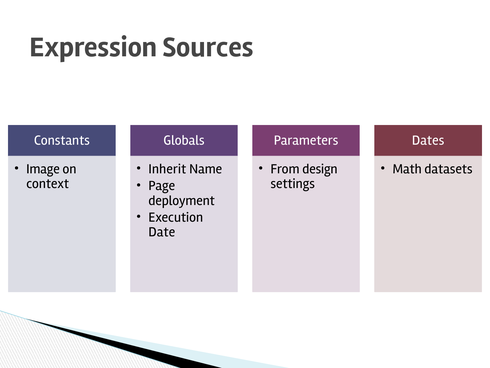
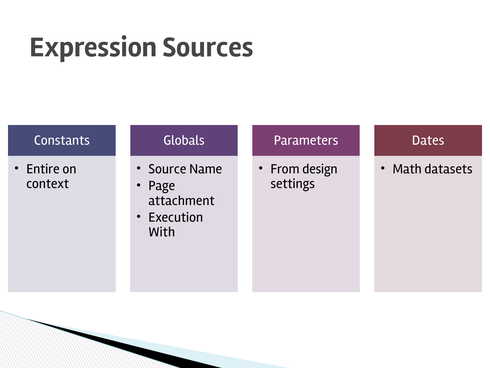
Image: Image -> Entire
Inherit: Inherit -> Source
deployment: deployment -> attachment
Date: Date -> With
